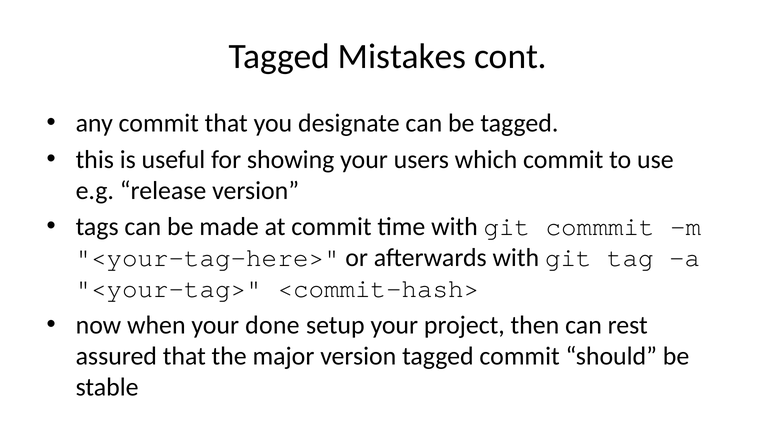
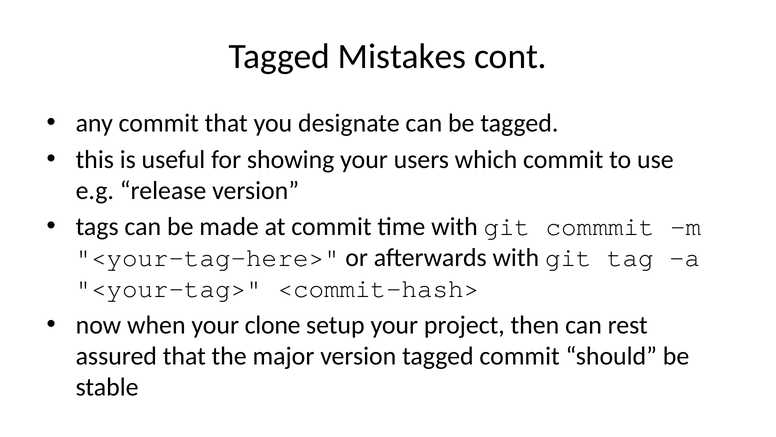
done: done -> clone
